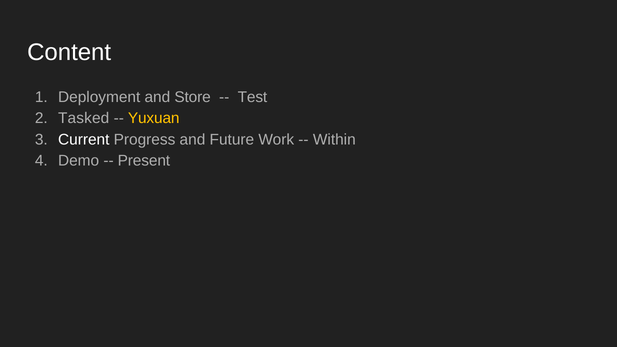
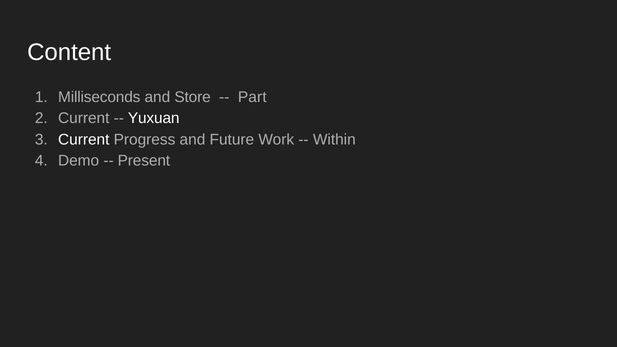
Deployment: Deployment -> Milliseconds
Test: Test -> Part
Tasked at (84, 118): Tasked -> Current
Yuxuan colour: yellow -> white
